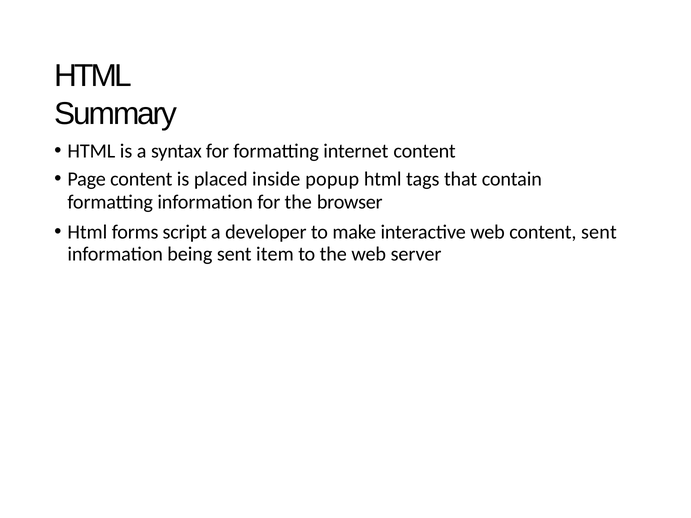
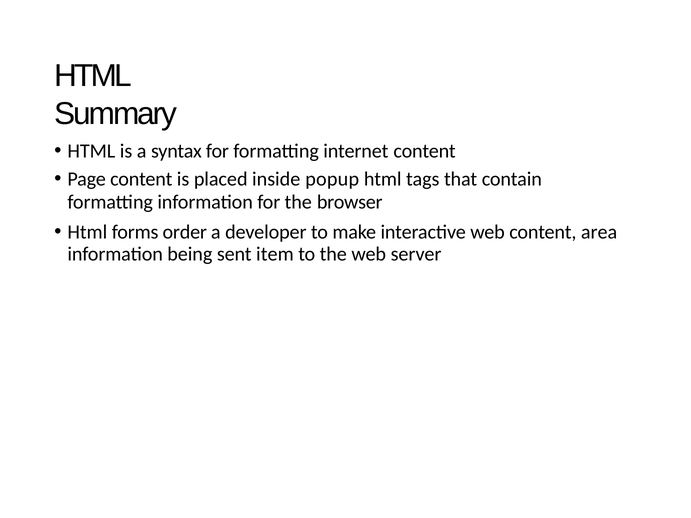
script: script -> order
content sent: sent -> area
